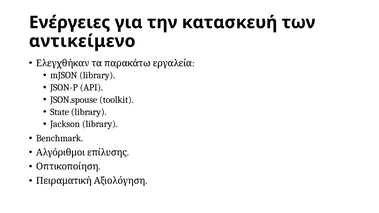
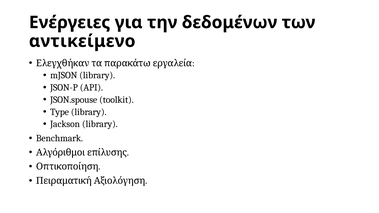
κατασκευή: κατασκευή -> δεδομένων
State: State -> Type
